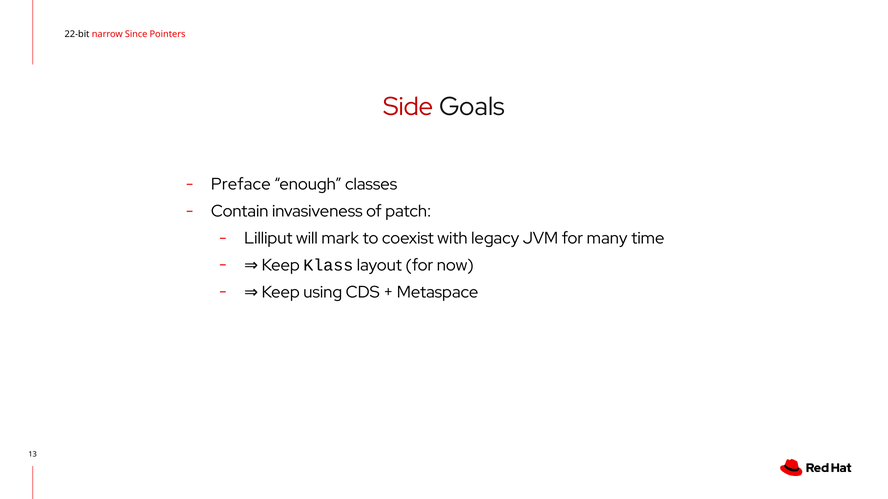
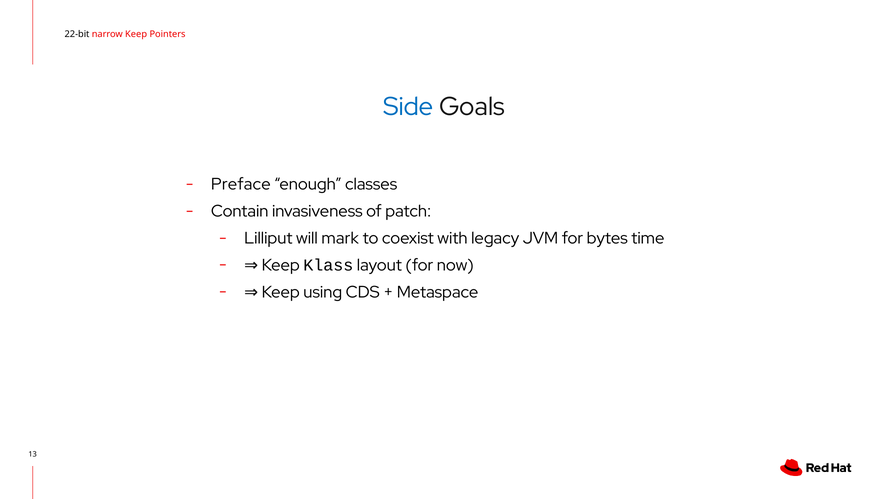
Since: Since -> Keep
Side colour: red -> blue
many: many -> bytes
